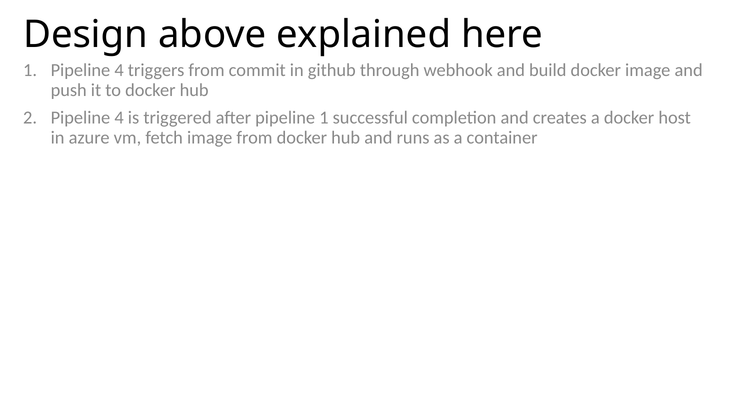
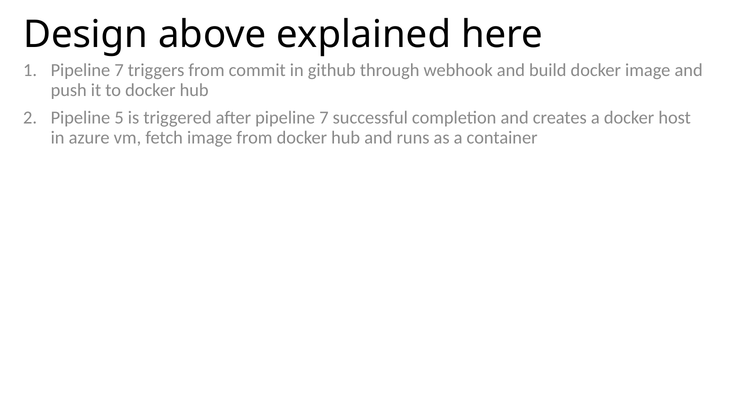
1 Pipeline 4: 4 -> 7
2 Pipeline 4: 4 -> 5
after pipeline 1: 1 -> 7
